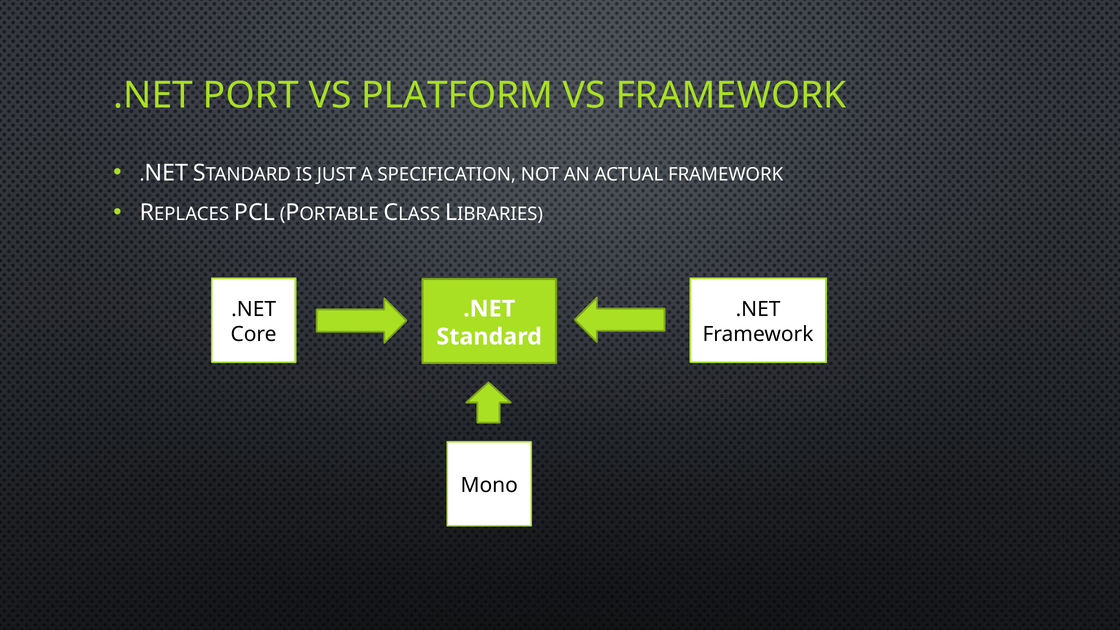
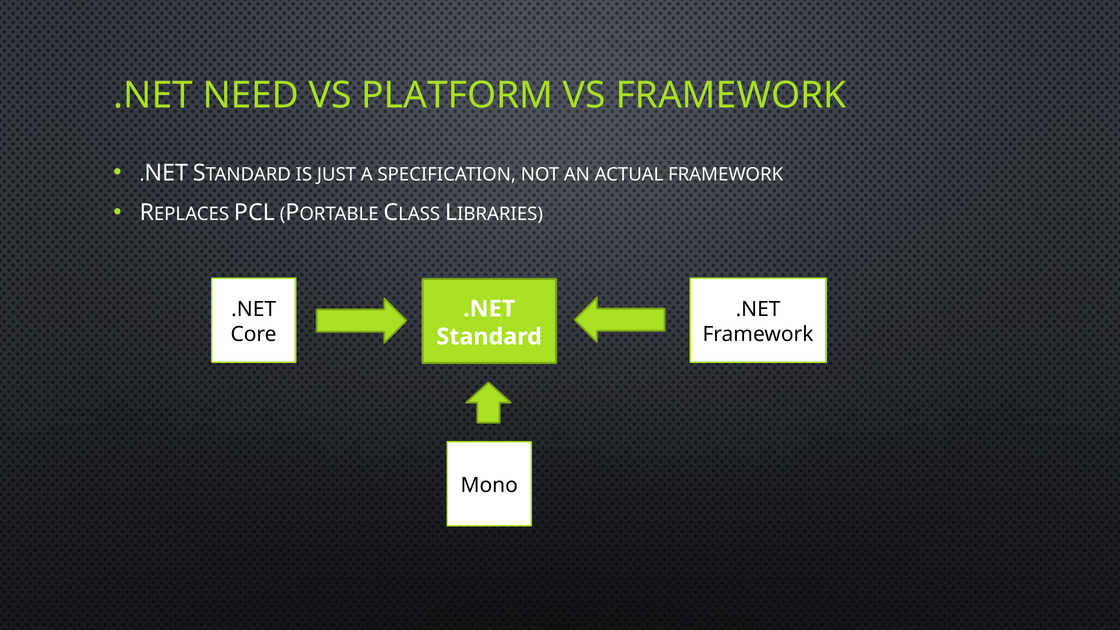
PORT: PORT -> NEED
